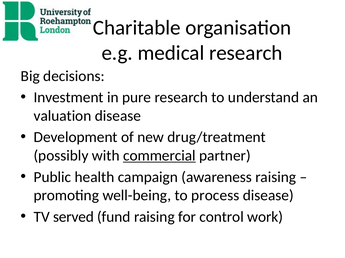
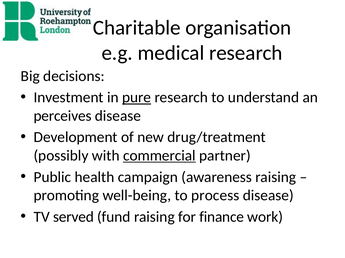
pure underline: none -> present
valuation: valuation -> perceives
control: control -> finance
